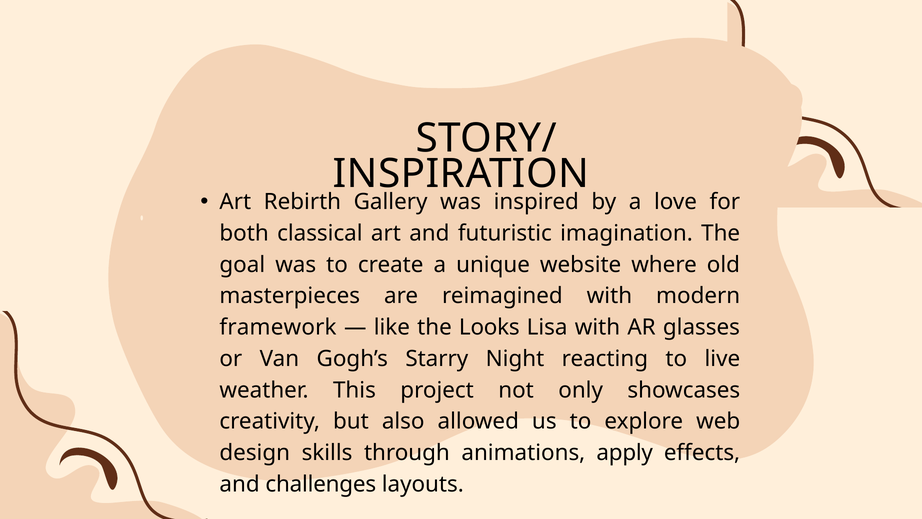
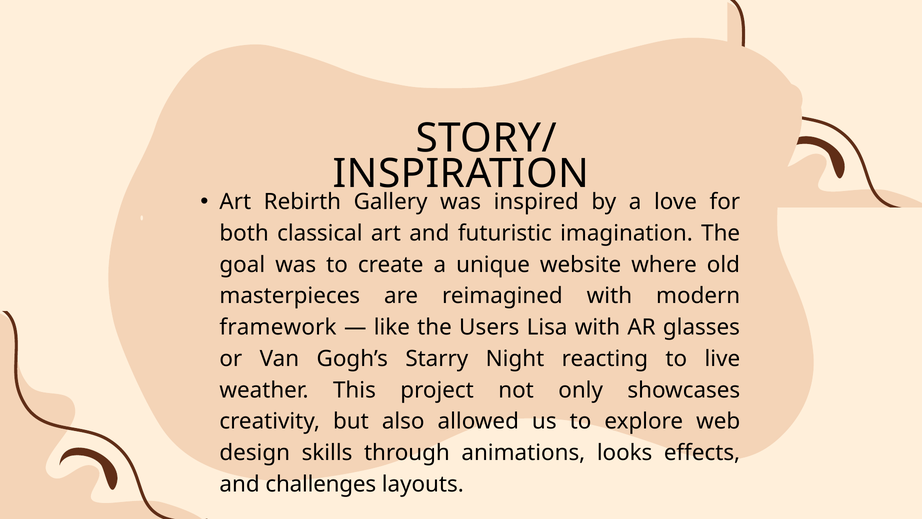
Looks: Looks -> Users
apply: apply -> looks
